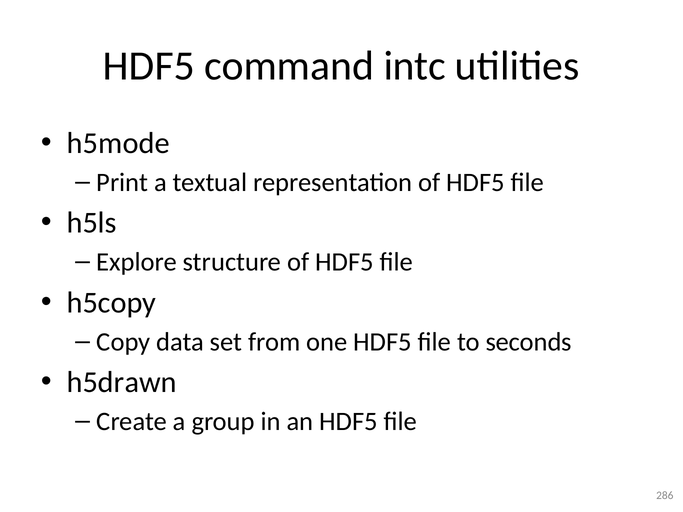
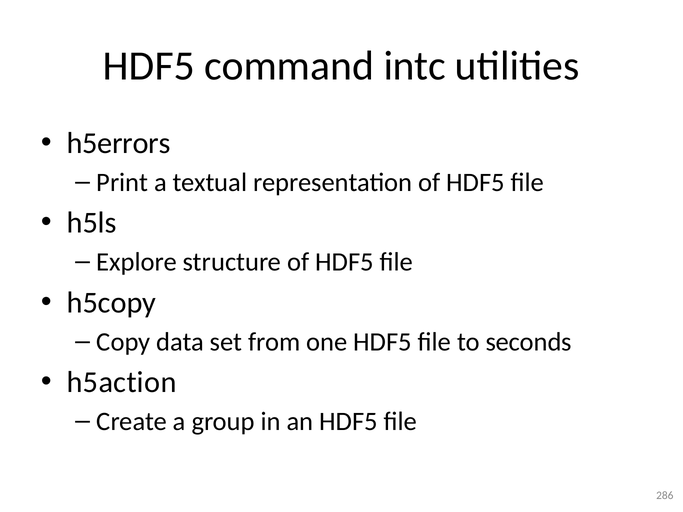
h5mode: h5mode -> h5errors
h5drawn: h5drawn -> h5action
